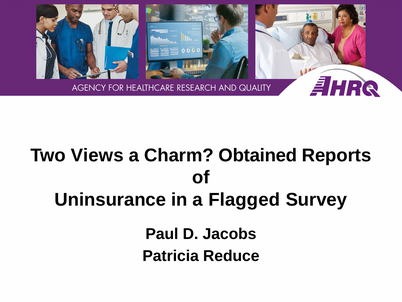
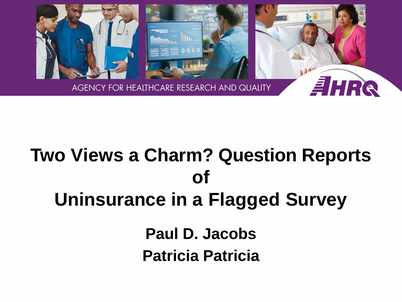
Obtained: Obtained -> Question
Patricia Reduce: Reduce -> Patricia
